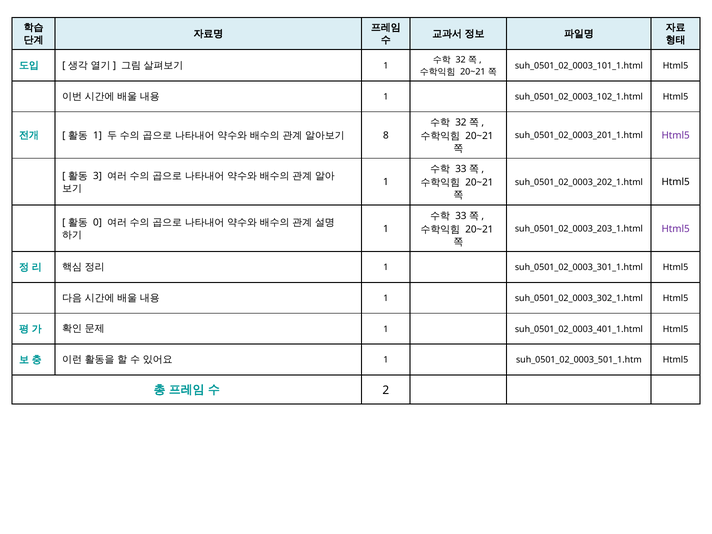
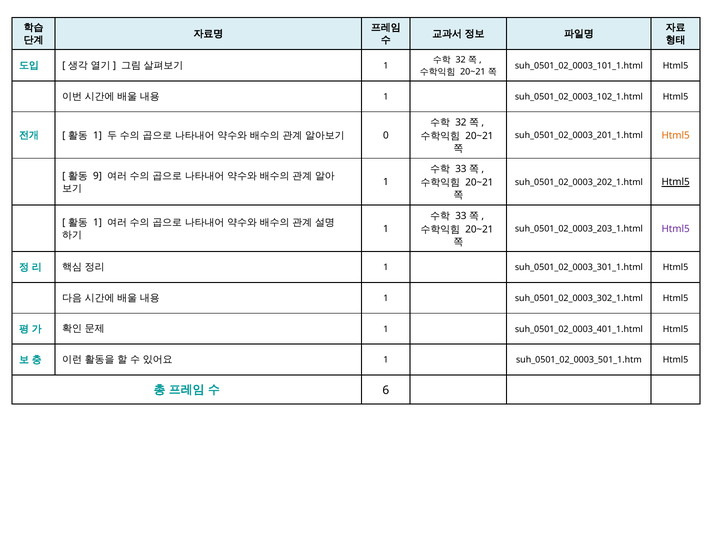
8: 8 -> 0
Html5 at (676, 136) colour: purple -> orange
3: 3 -> 9
Html5 at (676, 182) underline: none -> present
0 at (98, 223): 0 -> 1
2: 2 -> 6
